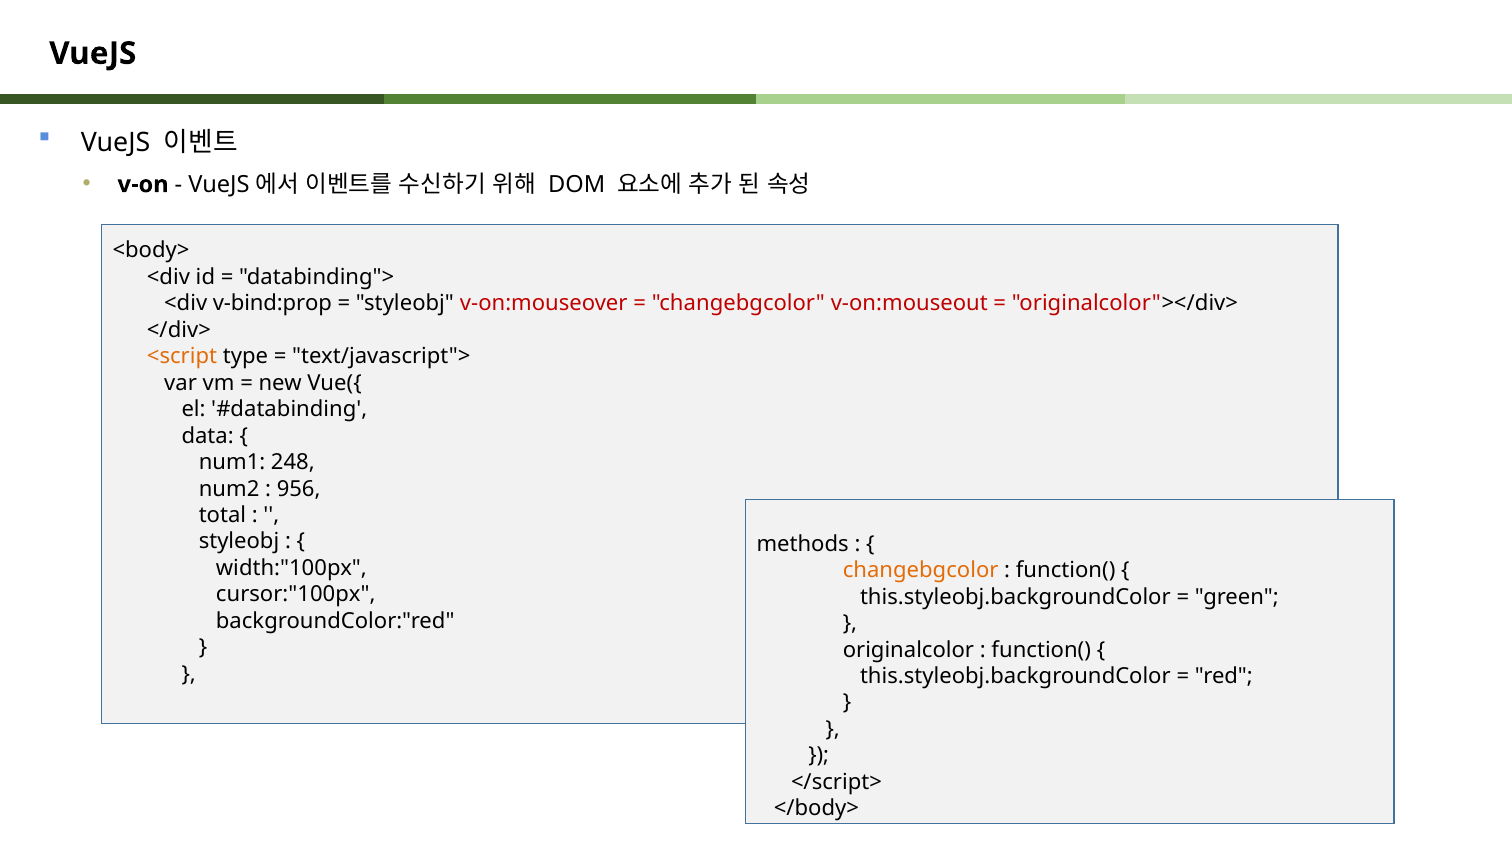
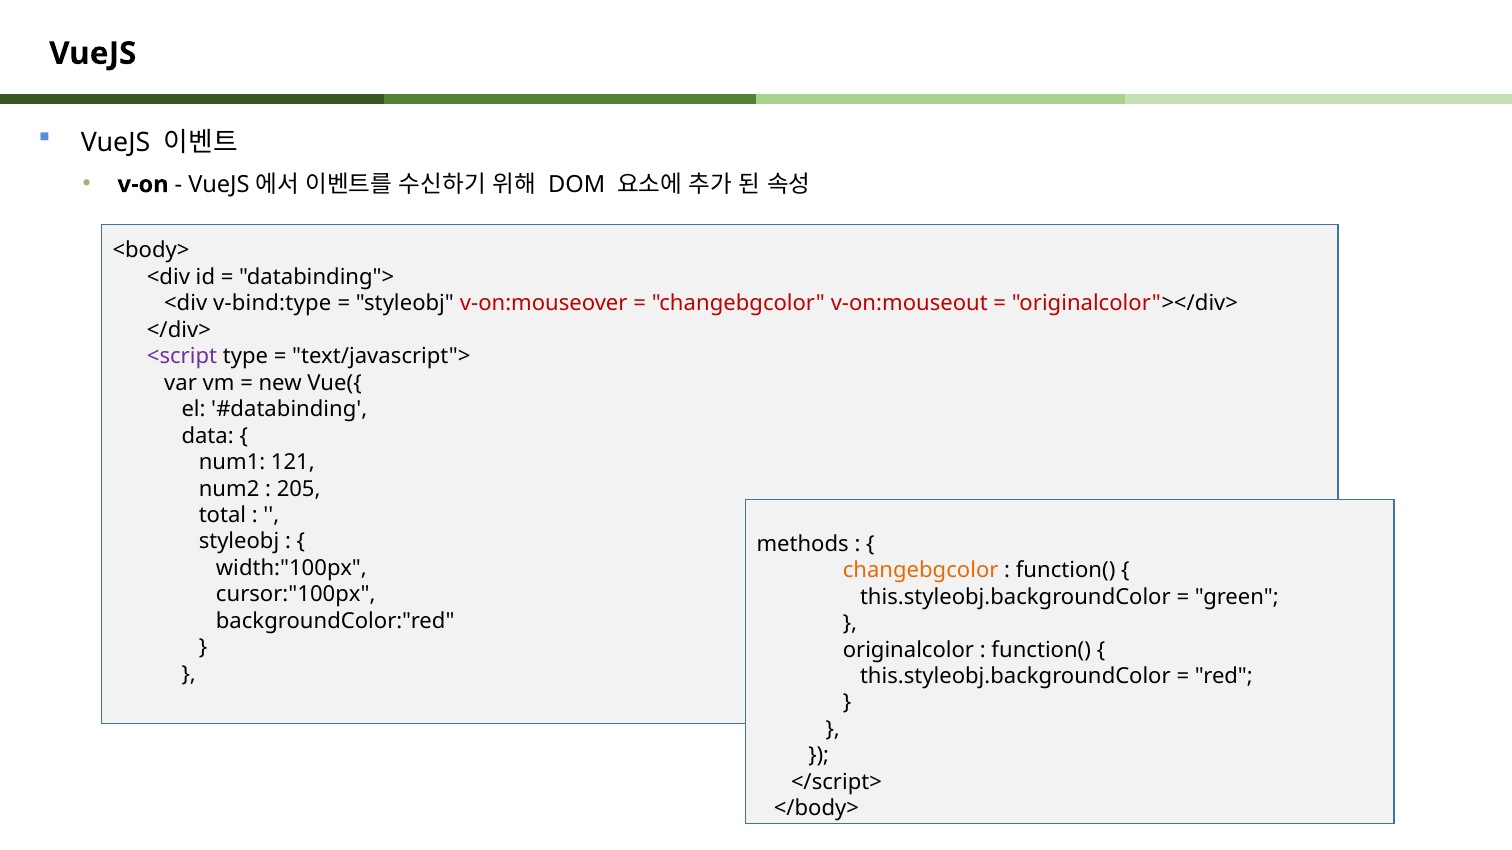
v-bind:prop: v-bind:prop -> v-bind:type
<script colour: orange -> purple
248: 248 -> 121
956: 956 -> 205
